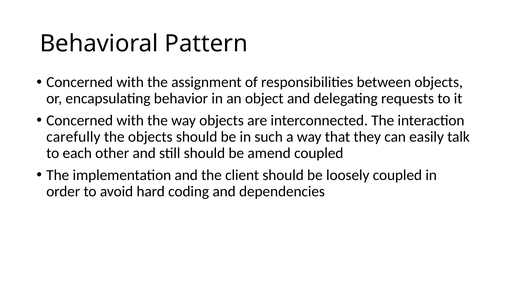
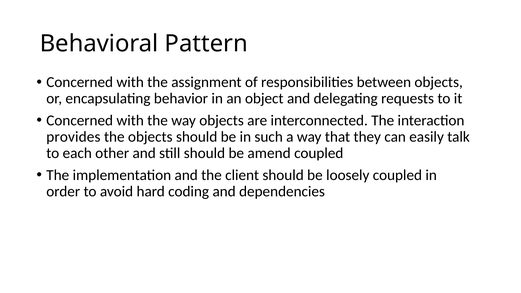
carefully: carefully -> provides
